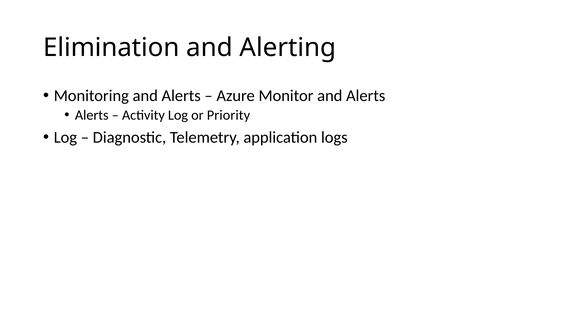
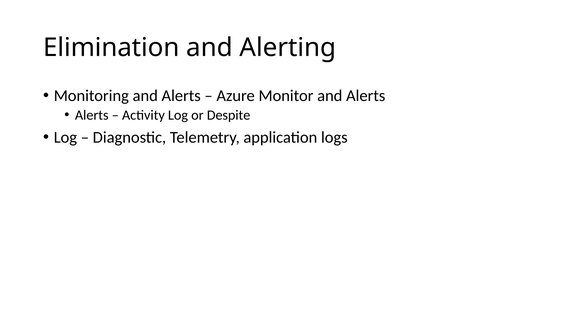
Priority: Priority -> Despite
